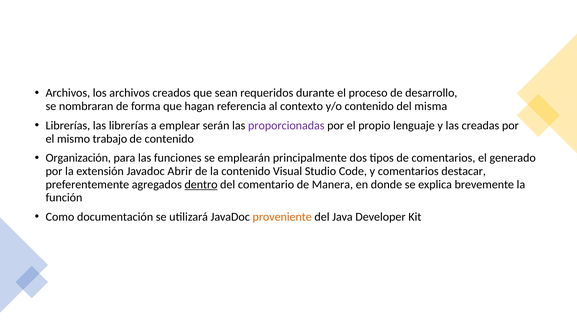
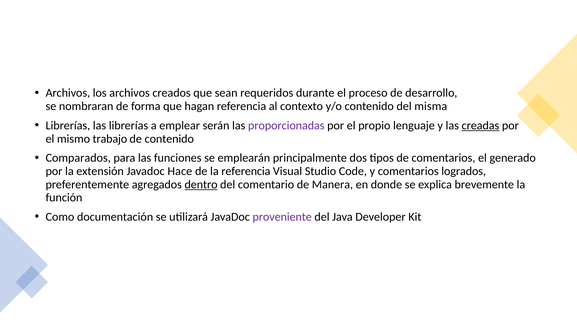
creadas underline: none -> present
Organización: Organización -> Comparados
Abrir: Abrir -> Hace
la contenido: contenido -> referencia
destacar: destacar -> logrados
proveniente colour: orange -> purple
